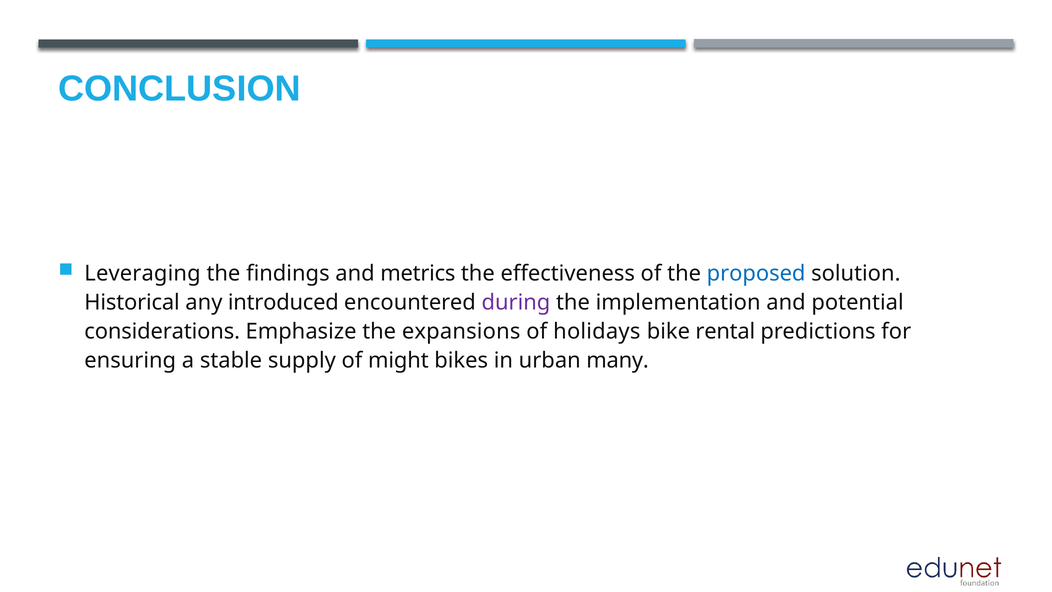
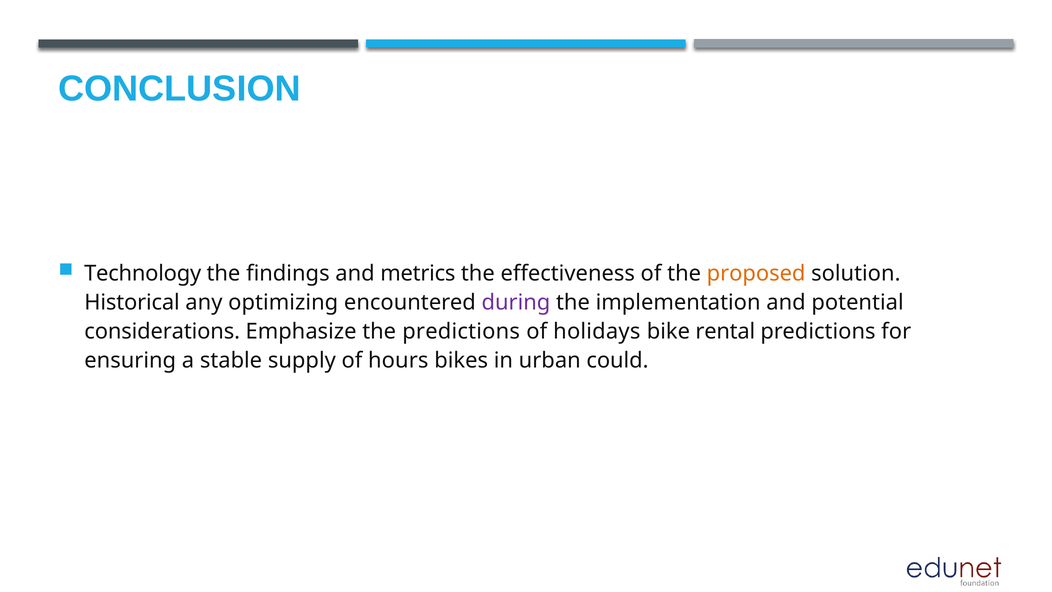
Leveraging: Leveraging -> Technology
proposed colour: blue -> orange
introduced: introduced -> optimizing
the expansions: expansions -> predictions
might: might -> hours
many: many -> could
